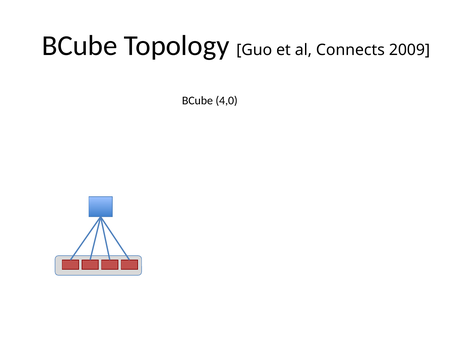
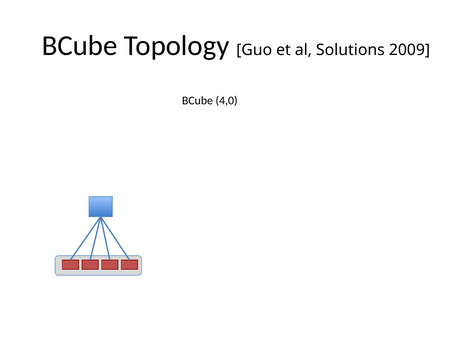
Connects: Connects -> Solutions
